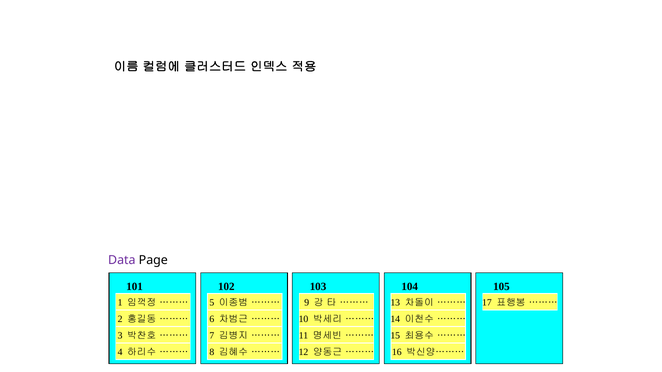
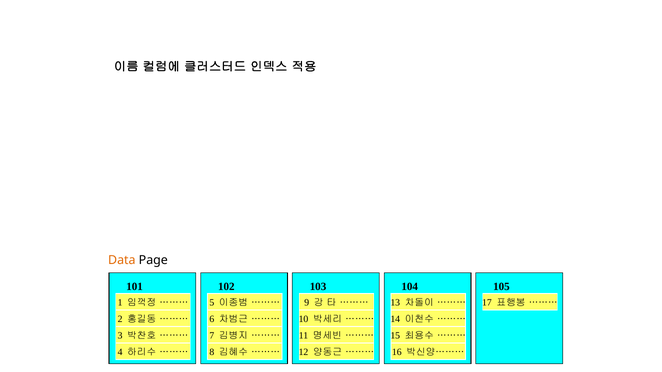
Data colour: purple -> orange
